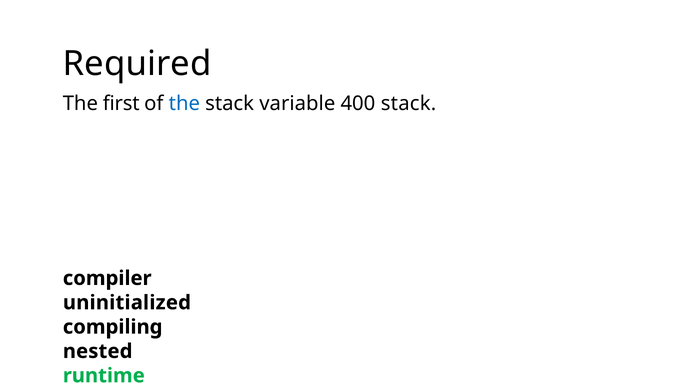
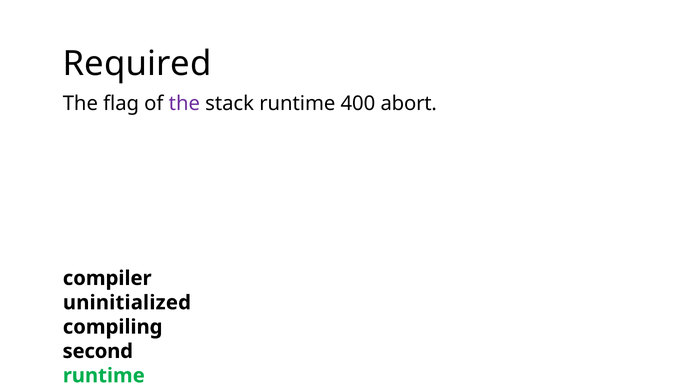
first: first -> flag
the at (184, 103) colour: blue -> purple
stack variable: variable -> runtime
400 stack: stack -> abort
nested: nested -> second
